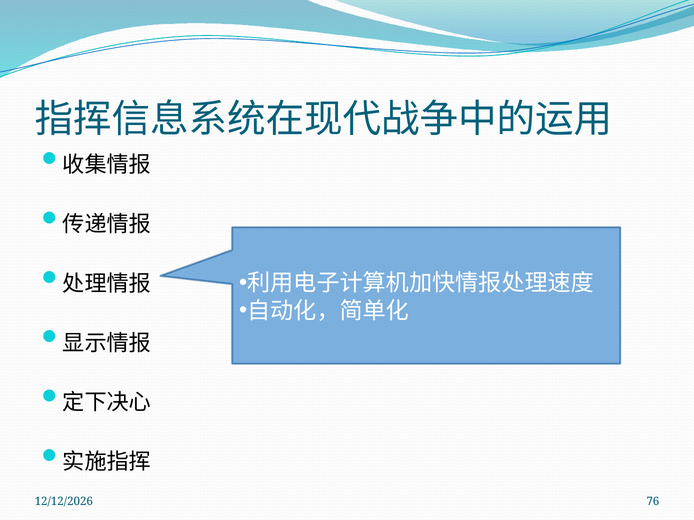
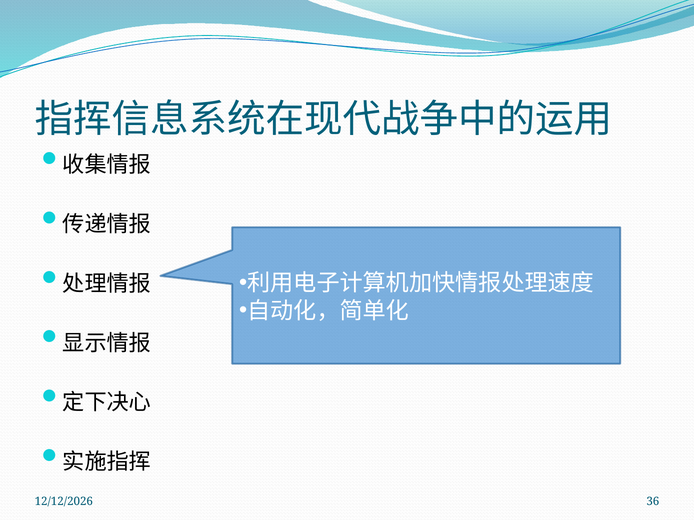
76: 76 -> 36
